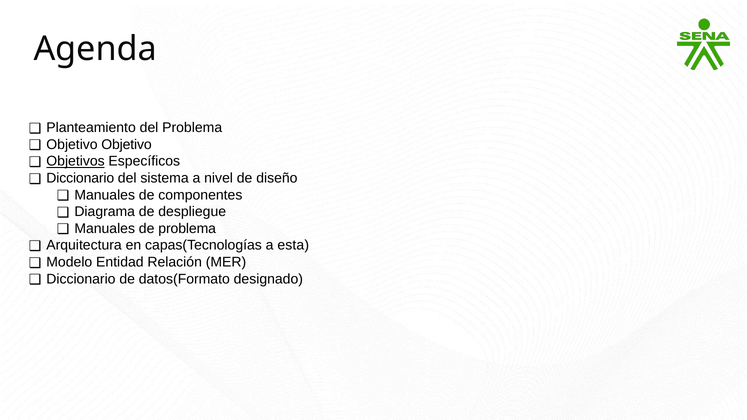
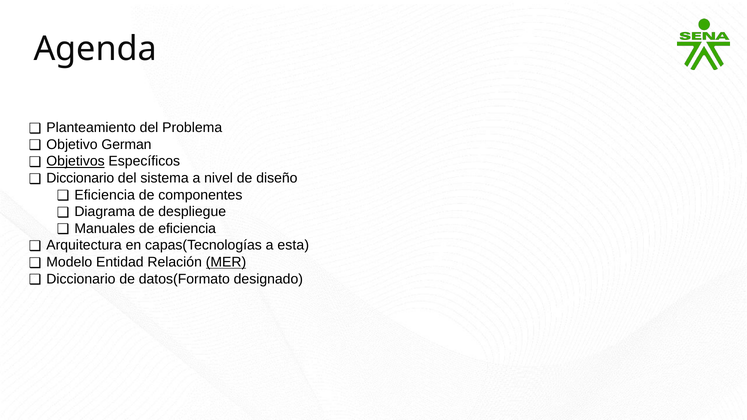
Objetivo Objetivo: Objetivo -> German
Manuales at (105, 195): Manuales -> Eficiencia
de problema: problema -> eficiencia
MER underline: none -> present
